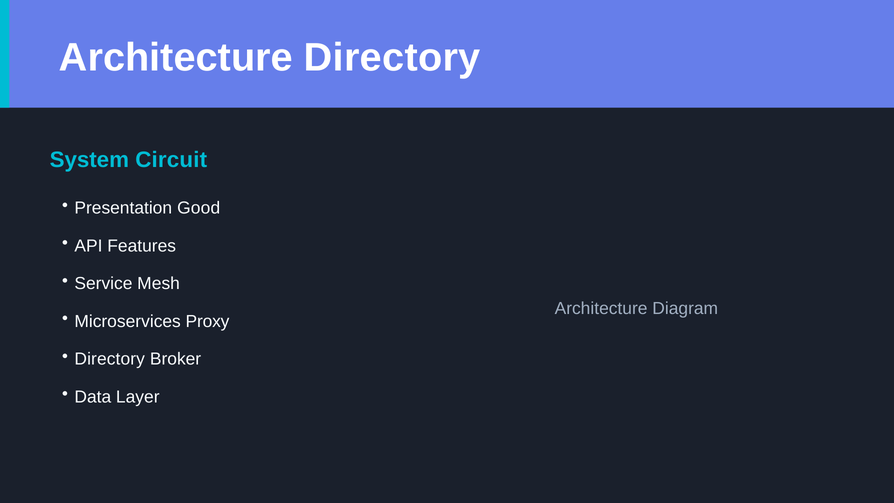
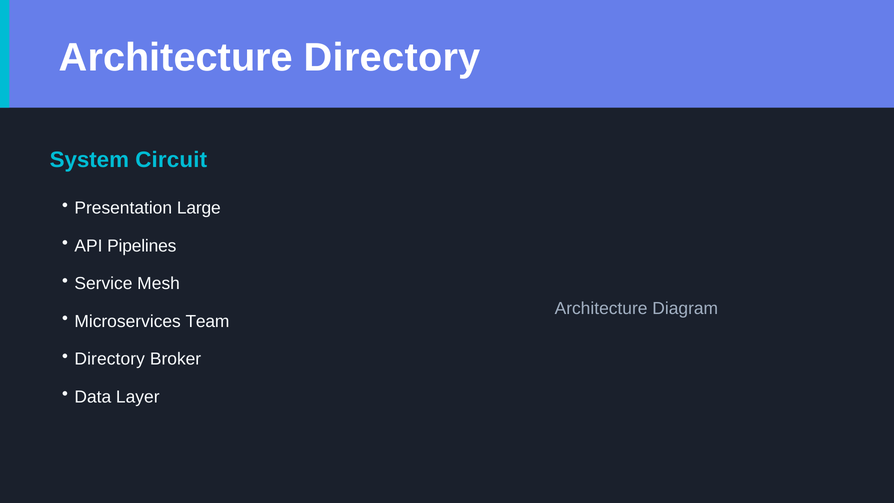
Good: Good -> Large
Features: Features -> Pipelines
Proxy: Proxy -> Team
